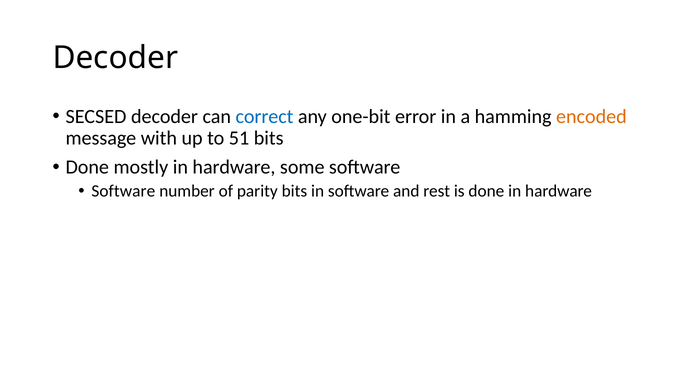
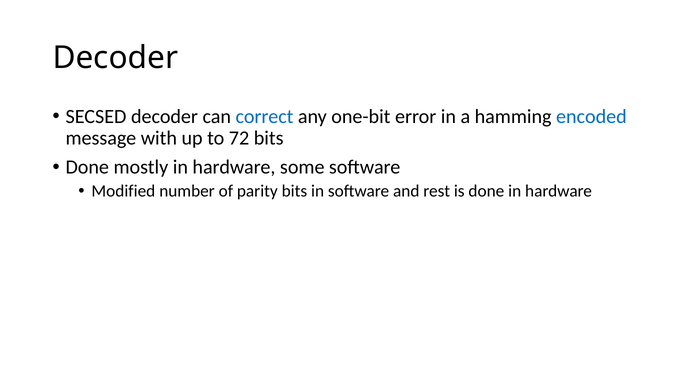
encoded colour: orange -> blue
51: 51 -> 72
Software at (123, 191): Software -> Modified
